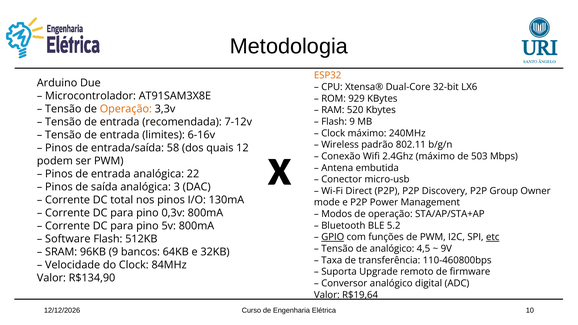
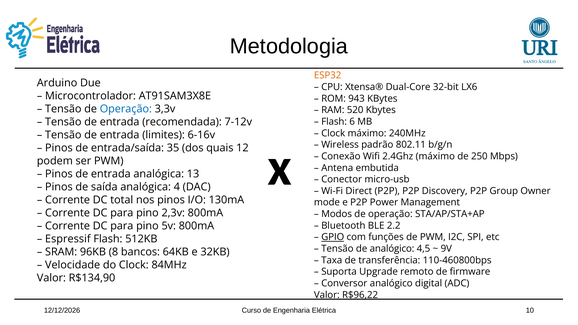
929: 929 -> 943
Operação at (126, 109) colour: orange -> blue
Flash 9: 9 -> 6
58: 58 -> 35
503: 503 -> 250
22: 22 -> 13
3: 3 -> 4
0,3v: 0,3v -> 2,3v
5.2: 5.2 -> 2.2
etc underline: present -> none
Software: Software -> Espressif
96KB 9: 9 -> 8
R$19,64: R$19,64 -> R$96,22
